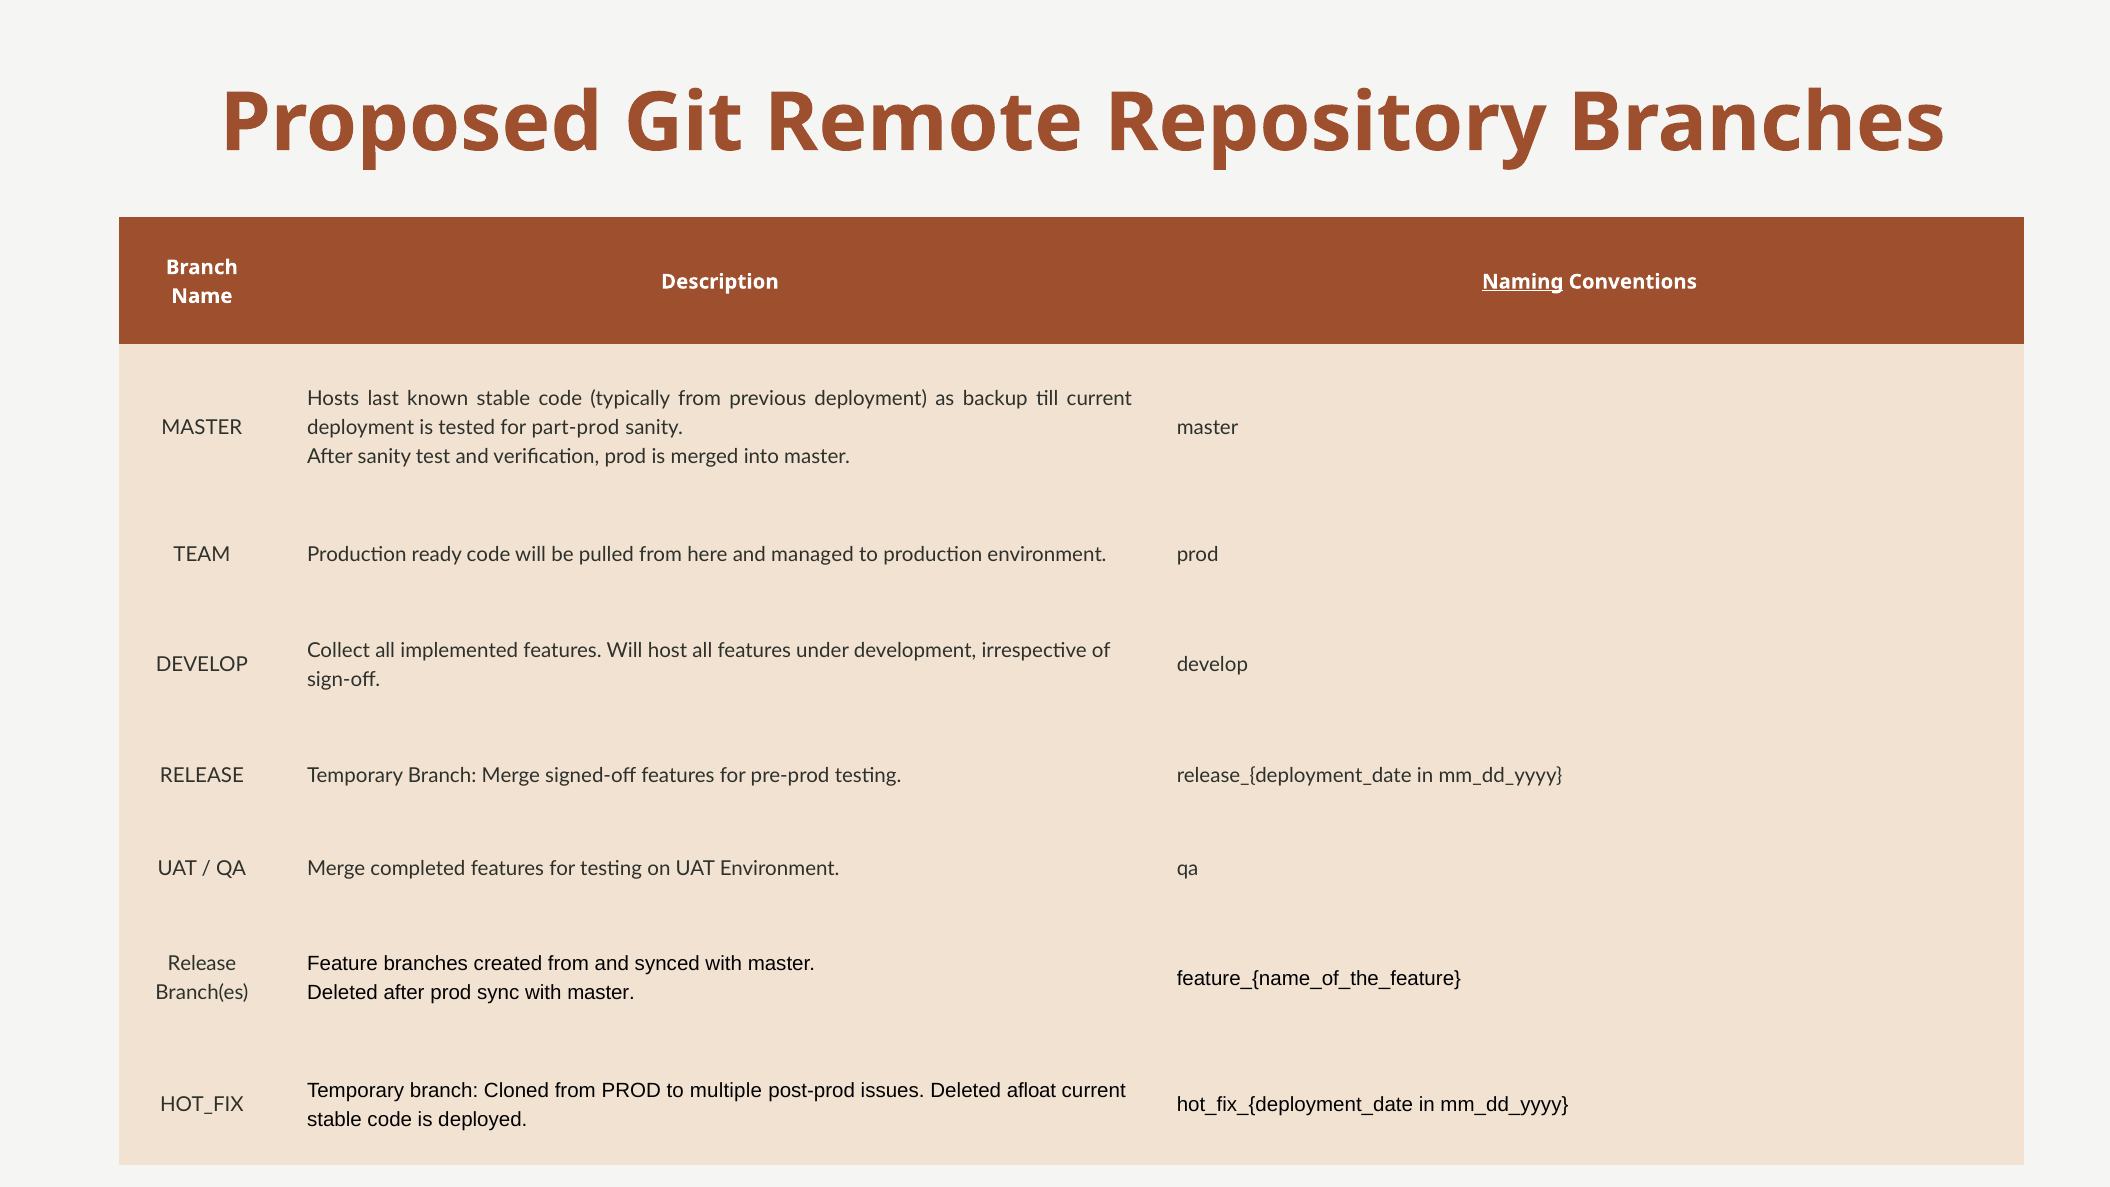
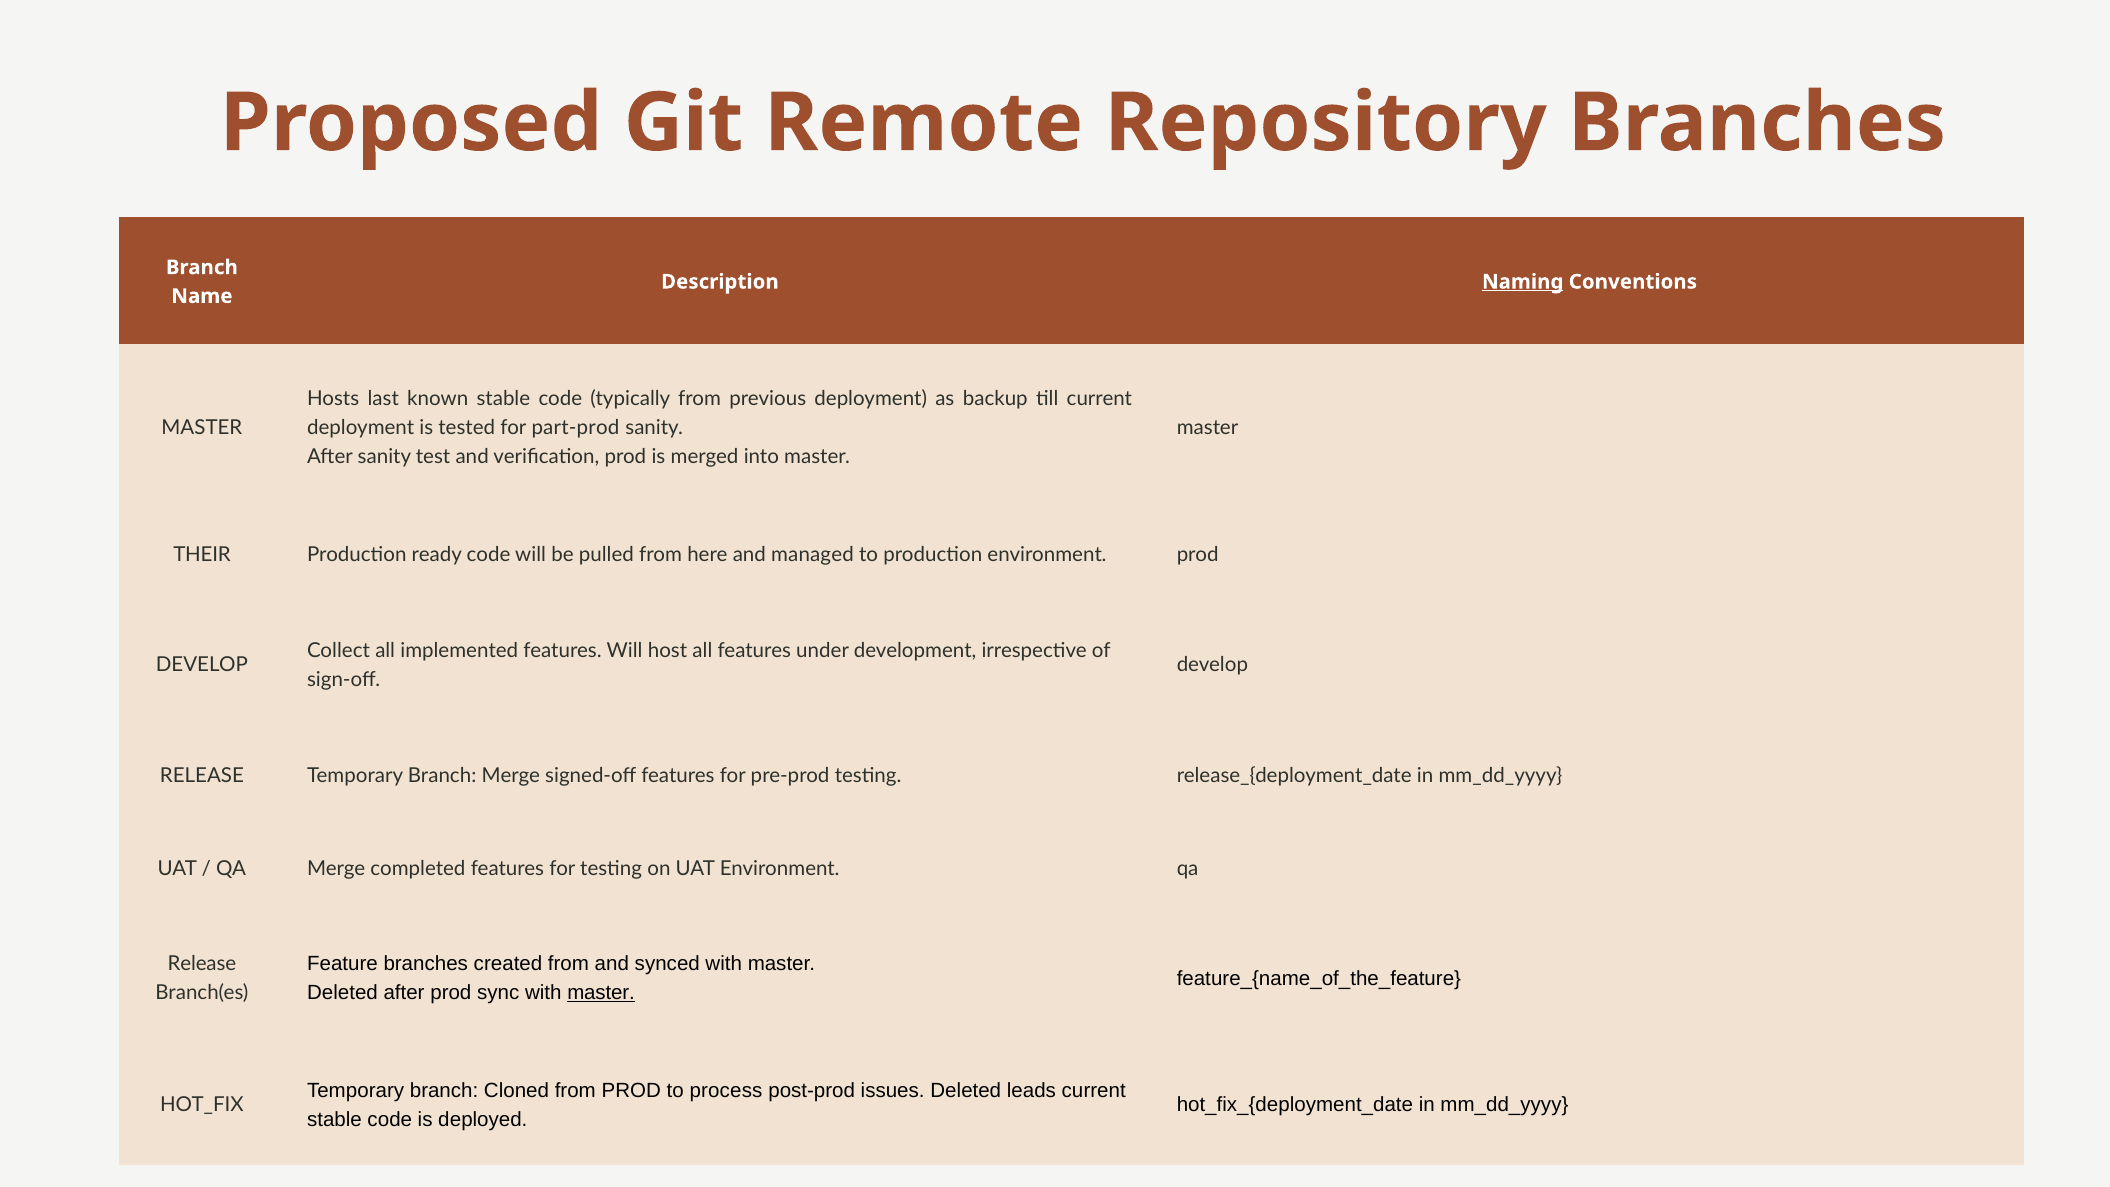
TEAM: TEAM -> THEIR
master at (601, 993) underline: none -> present
multiple: multiple -> process
afloat: afloat -> leads
